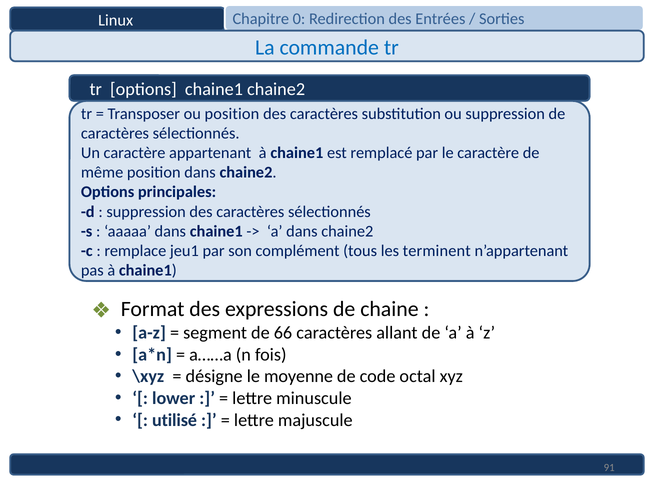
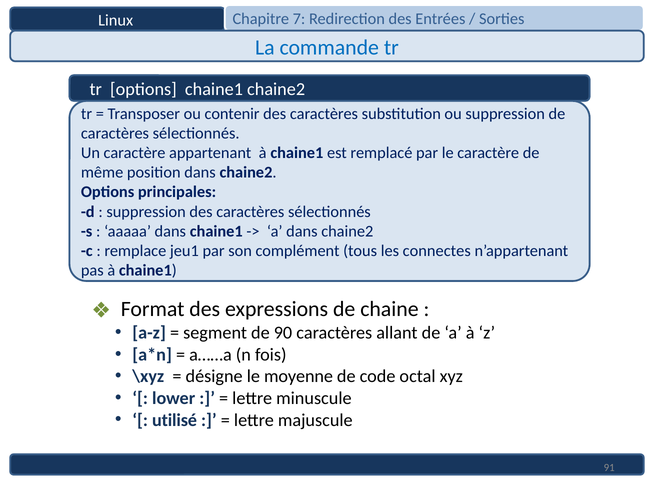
0: 0 -> 7
ou position: position -> contenir
terminent: terminent -> connectes
66: 66 -> 90
